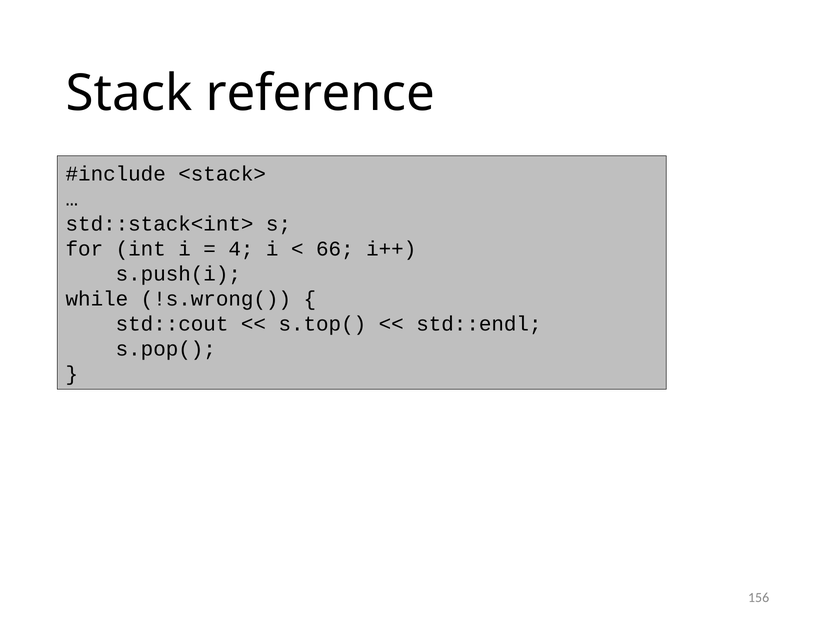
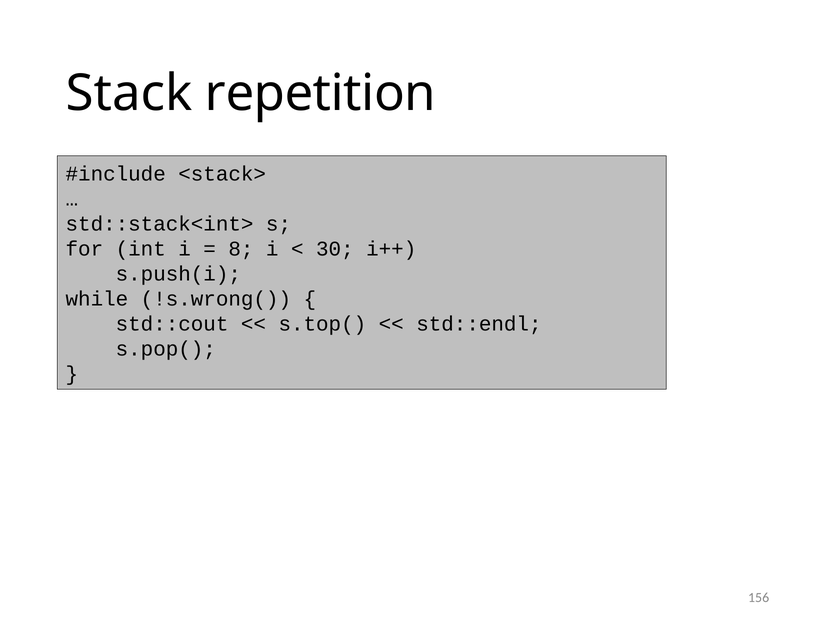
reference: reference -> repetition
4: 4 -> 8
66: 66 -> 30
